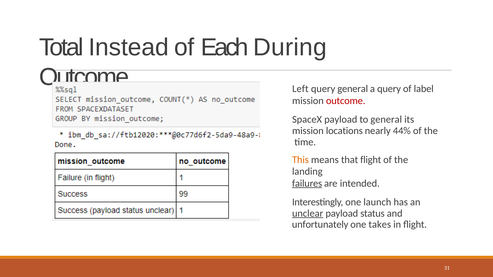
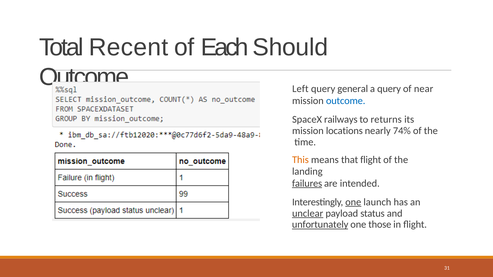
Instead: Instead -> Recent
During: During -> Should
label: label -> near
outcome at (346, 101) colour: red -> blue
SpaceX payload: payload -> railways
to general: general -> returns
44%: 44% -> 74%
one at (353, 202) underline: none -> present
unfortunately underline: none -> present
takes: takes -> those
